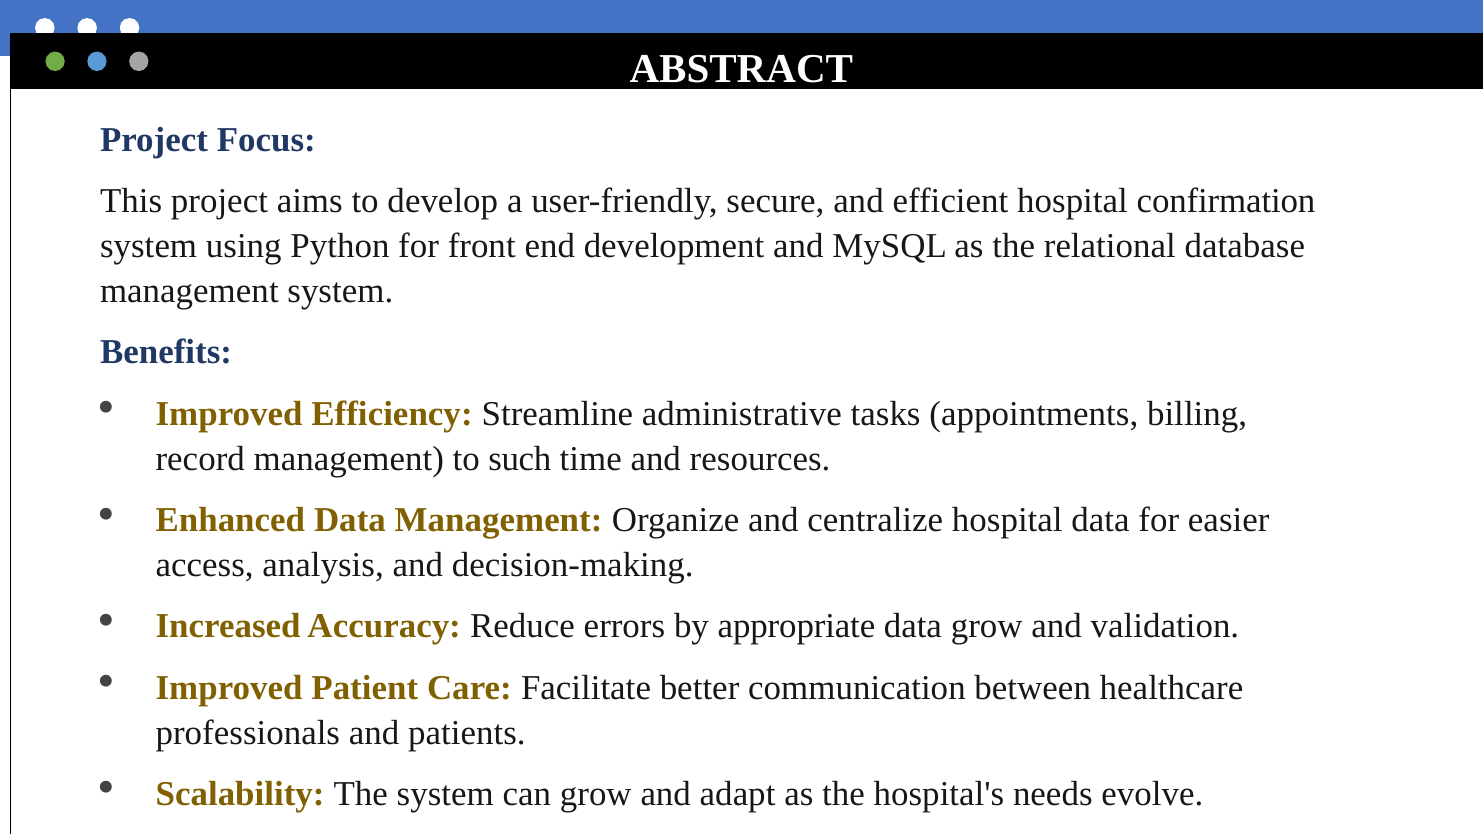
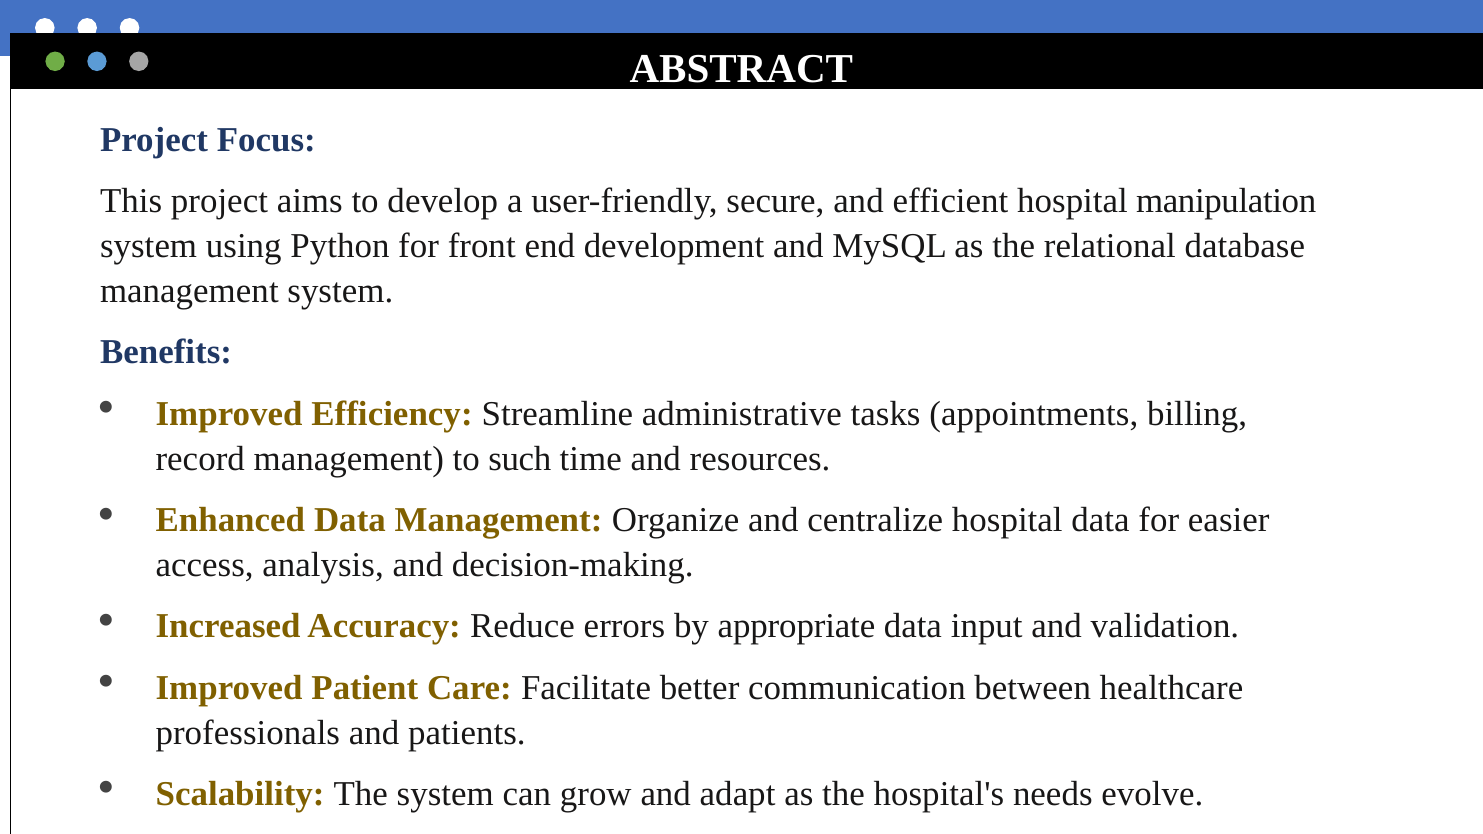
confirmation: confirmation -> manipulation
data grow: grow -> input
